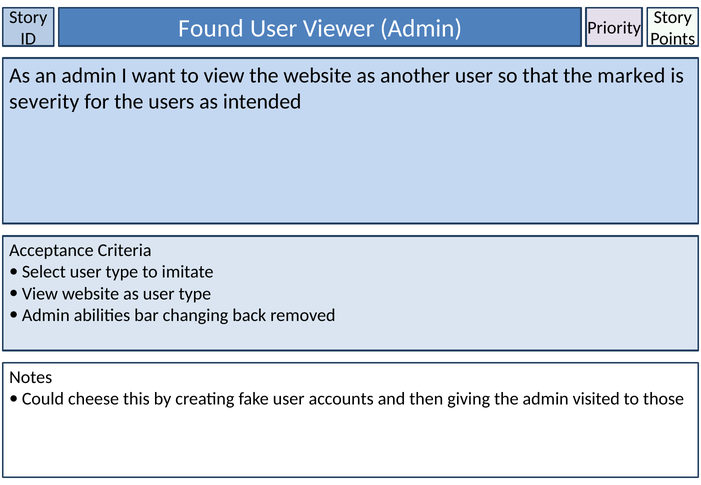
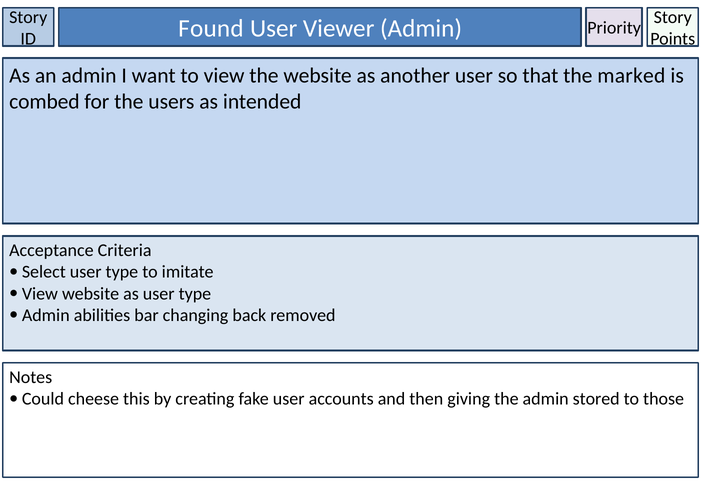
severity: severity -> combed
visited: visited -> stored
